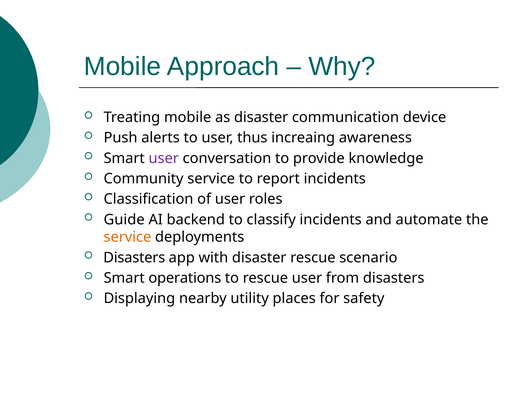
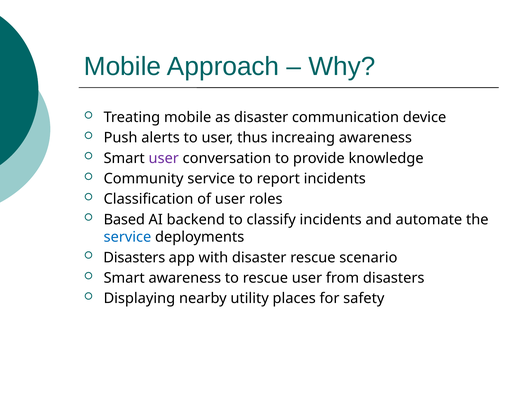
Guide: Guide -> Based
service at (127, 237) colour: orange -> blue
Smart operations: operations -> awareness
